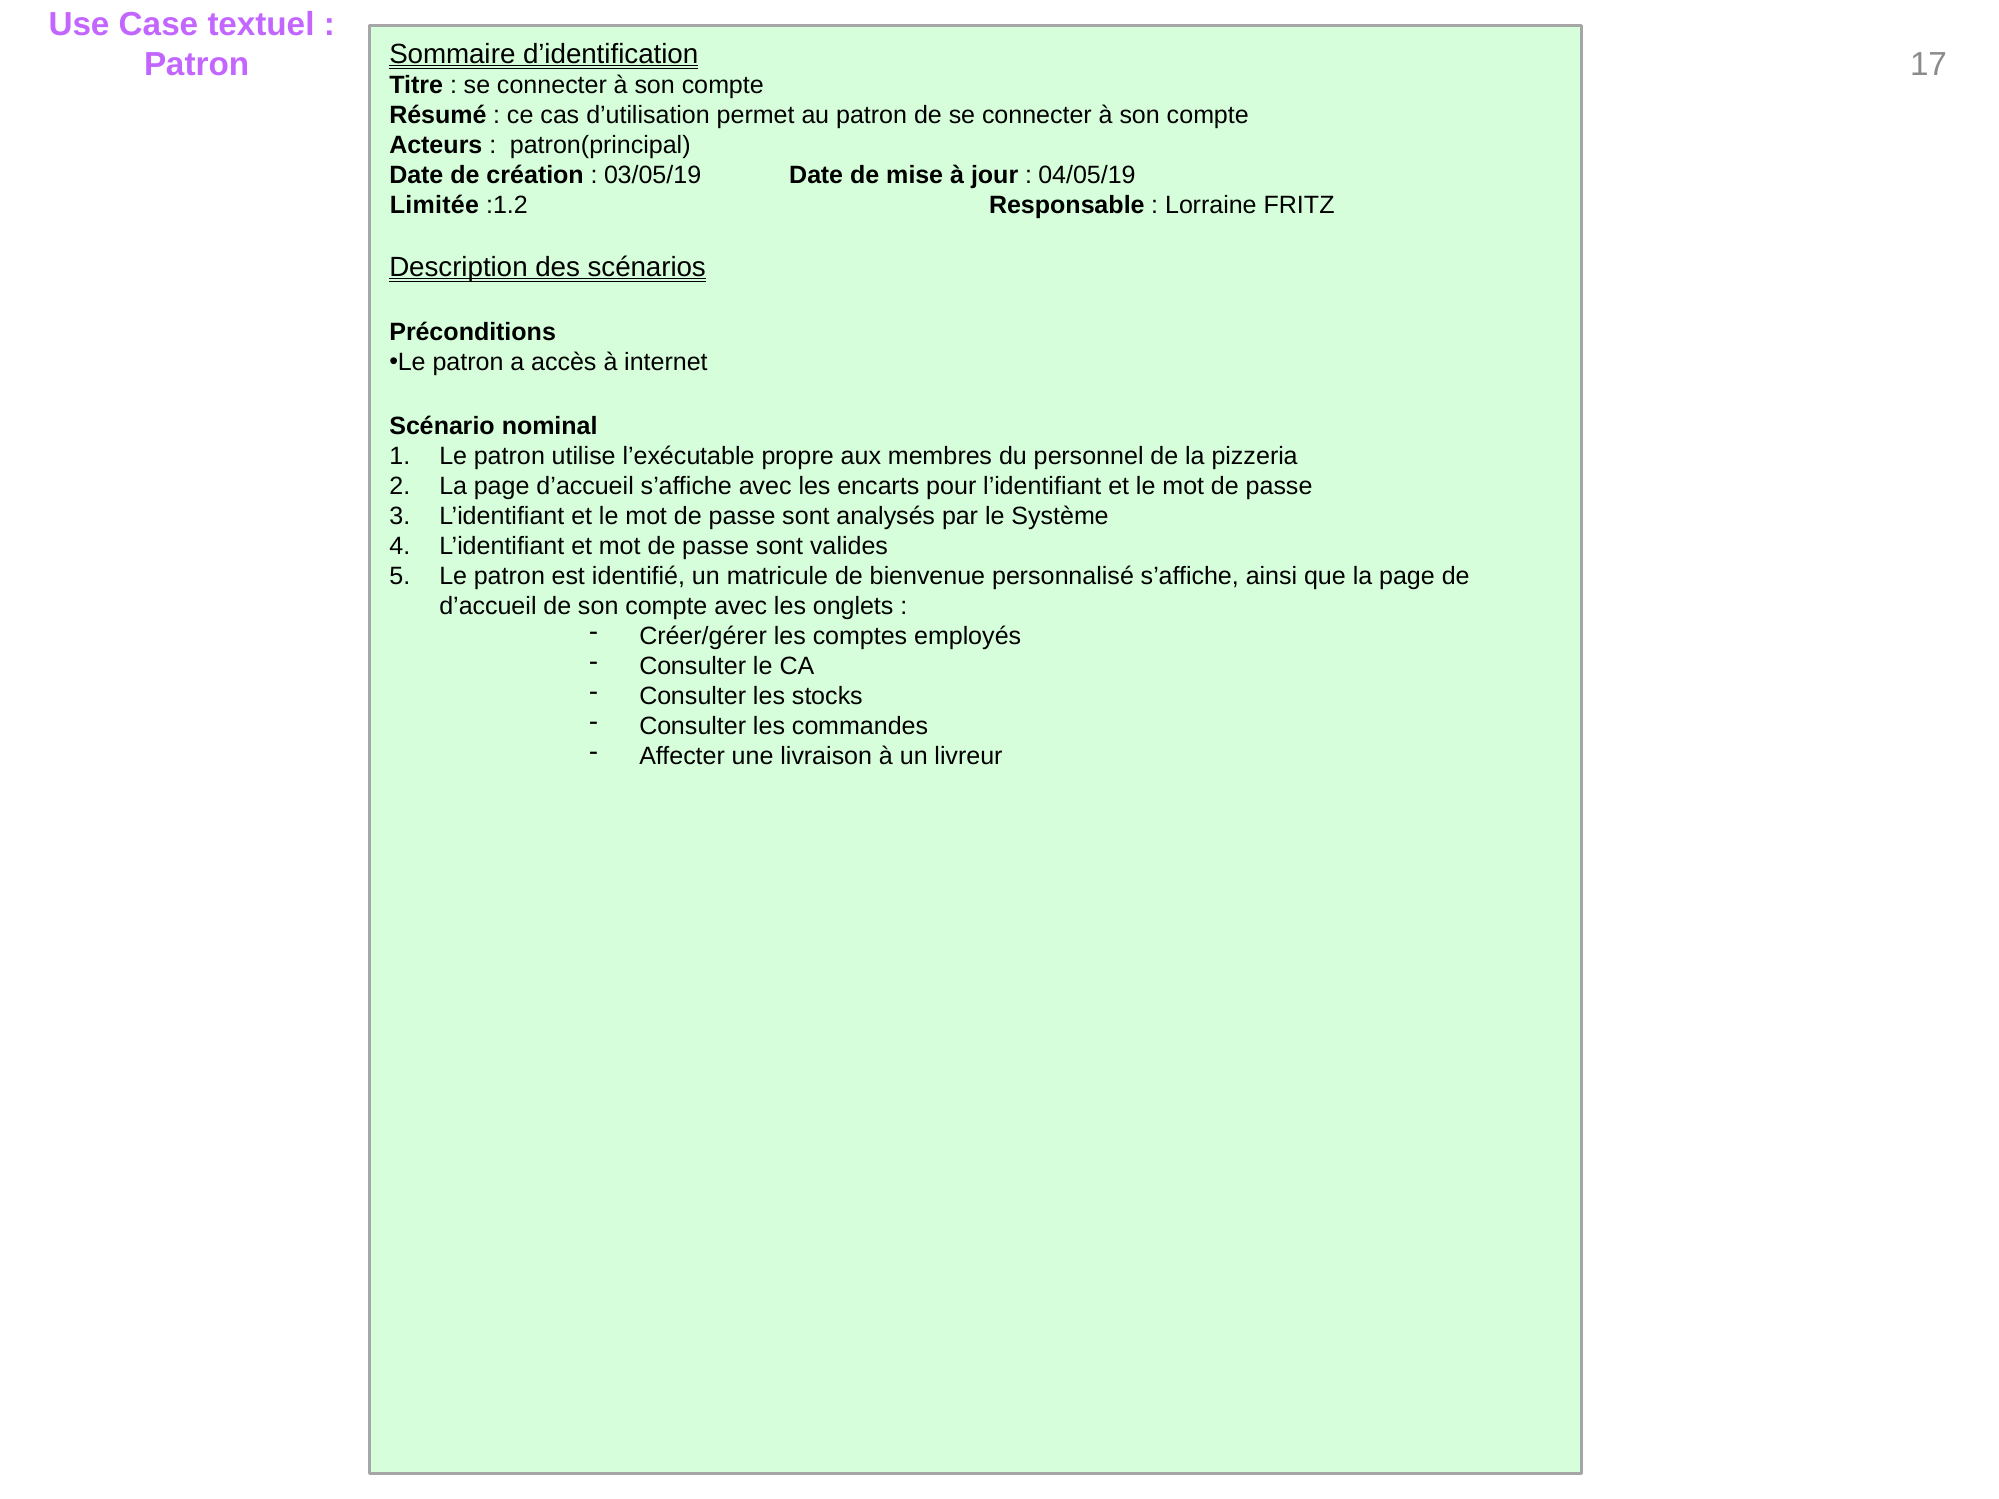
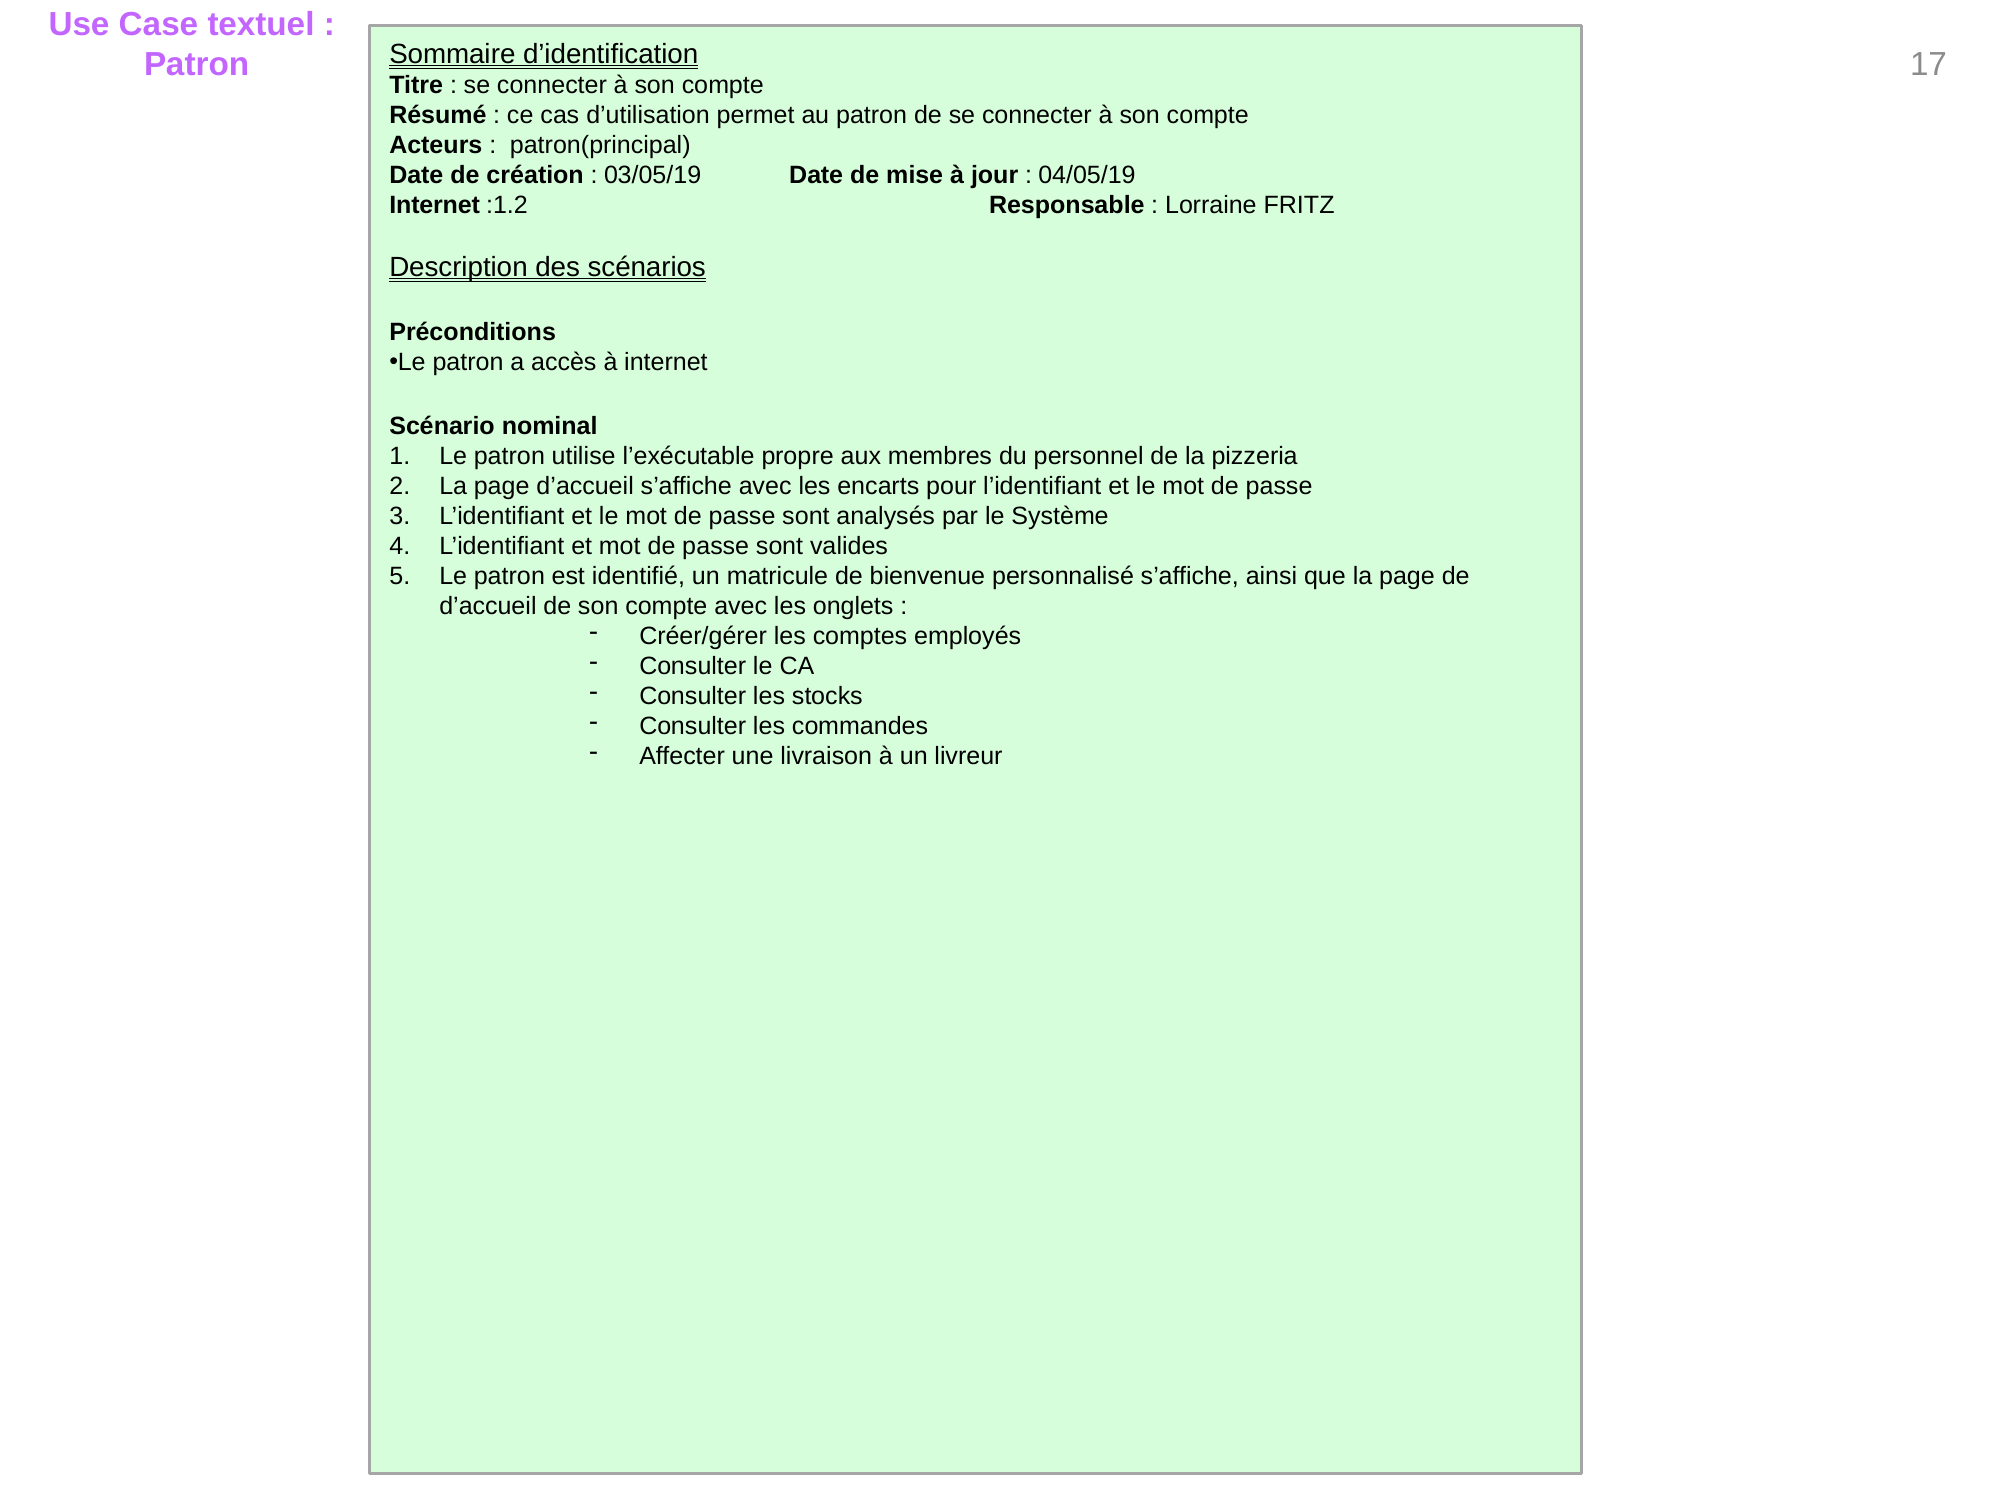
Limitée at (434, 206): Limitée -> Internet
